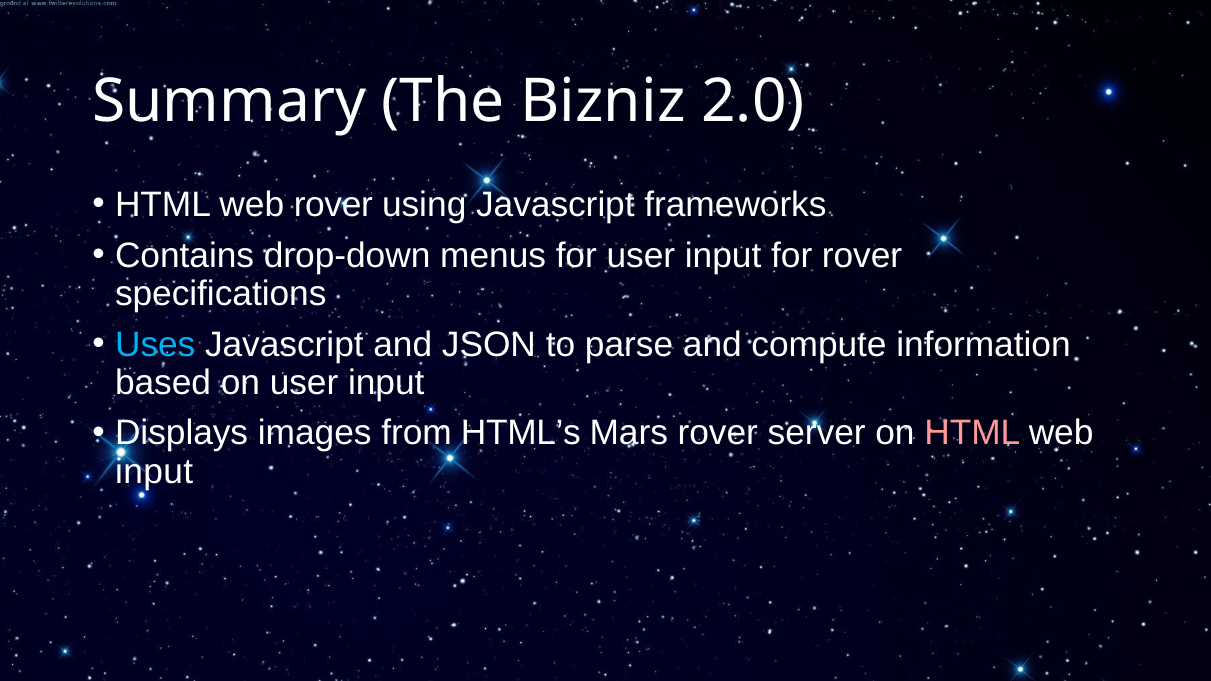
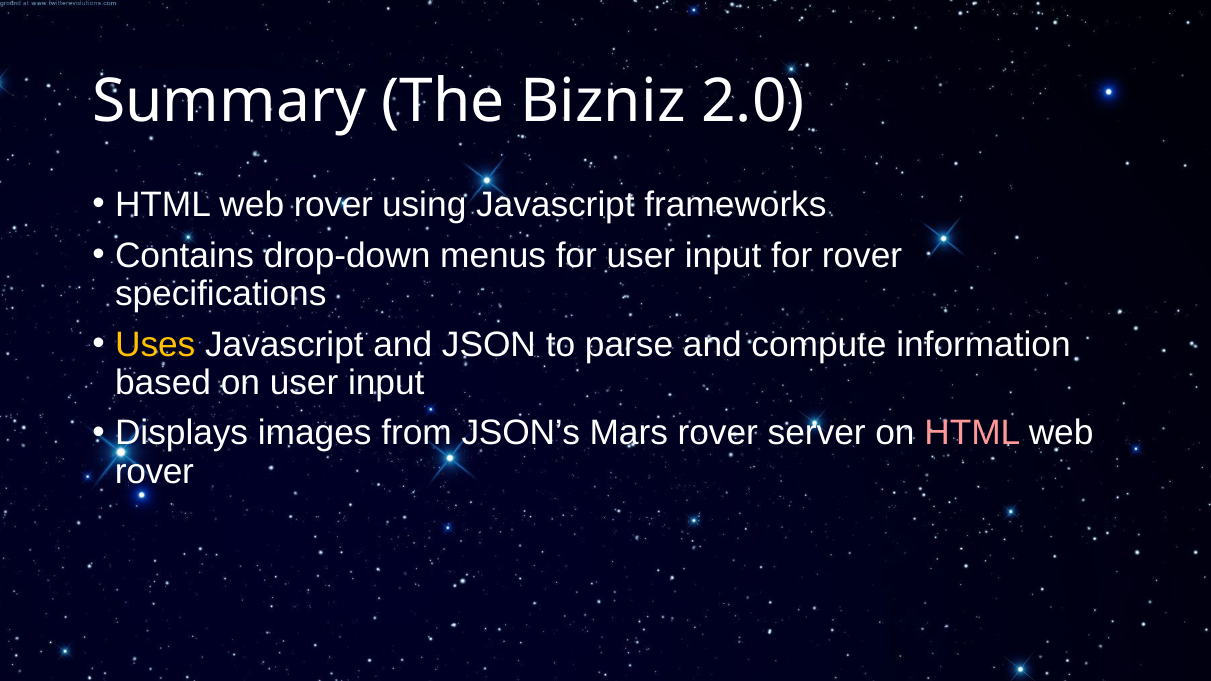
Uses colour: light blue -> yellow
HTML’s: HTML’s -> JSON’s
input at (154, 472): input -> rover
